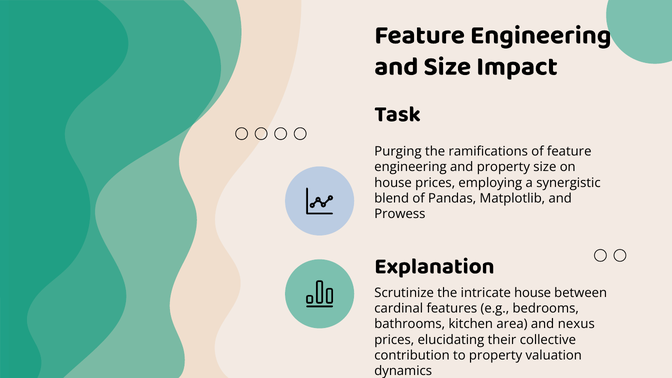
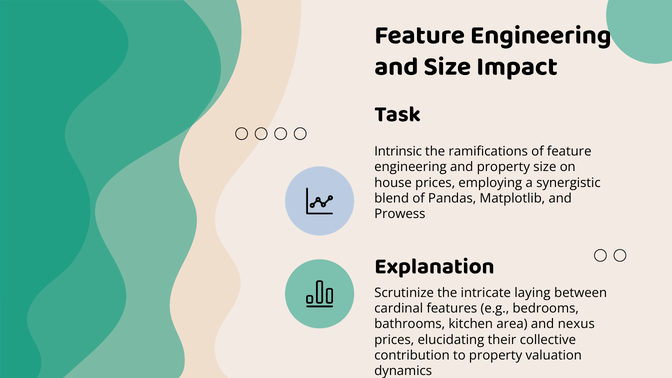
Purging: Purging -> Intrinsic
intricate house: house -> laying
